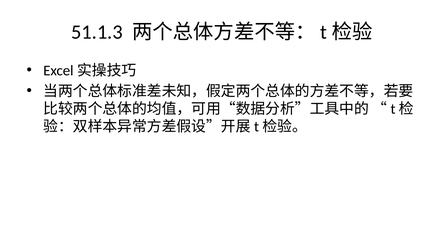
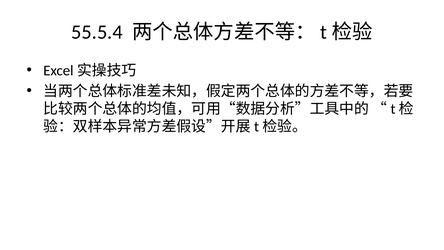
51.1.3: 51.1.3 -> 55.5.4
